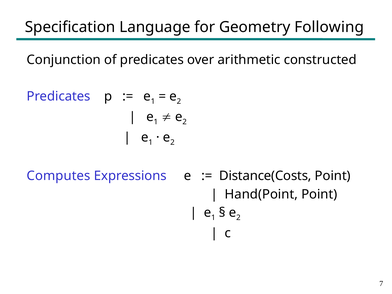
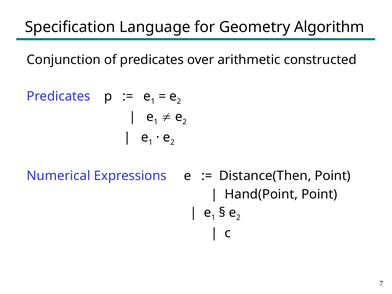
Following: Following -> Algorithm
Computes: Computes -> Numerical
Distance(Costs: Distance(Costs -> Distance(Then
